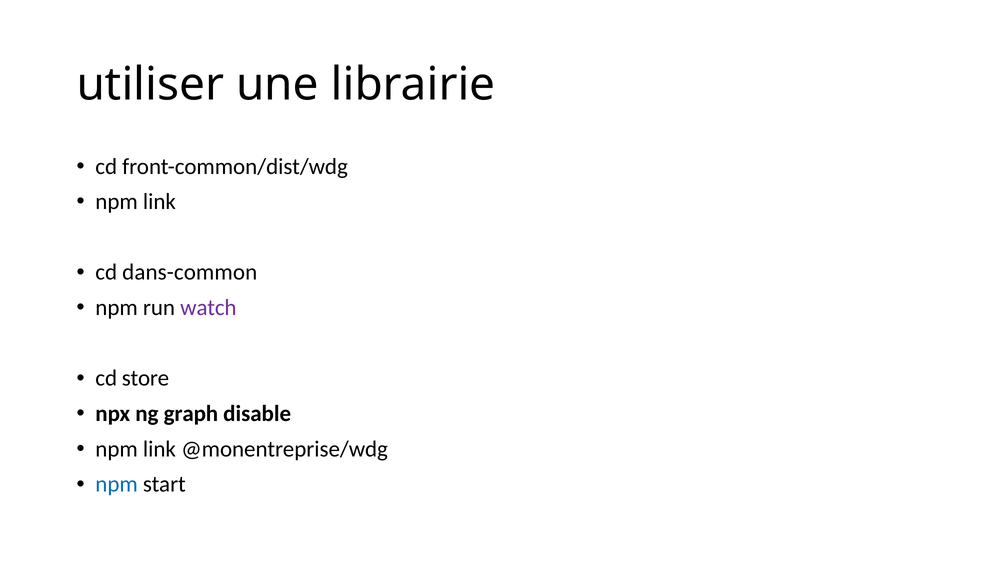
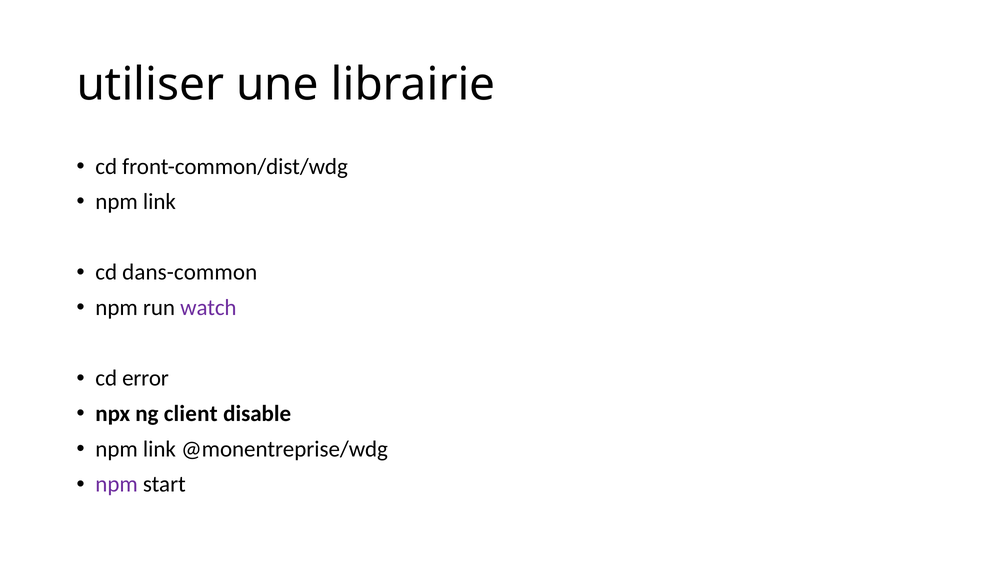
store: store -> error
graph: graph -> client
npm at (117, 484) colour: blue -> purple
